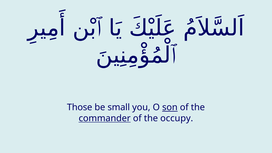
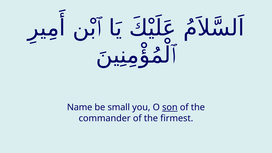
Those: Those -> Name
commander underline: present -> none
occupy: occupy -> firmest
